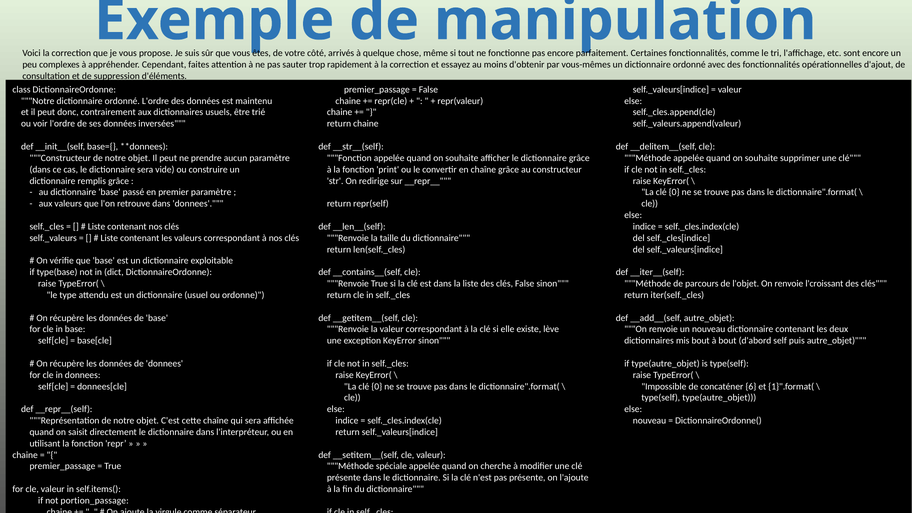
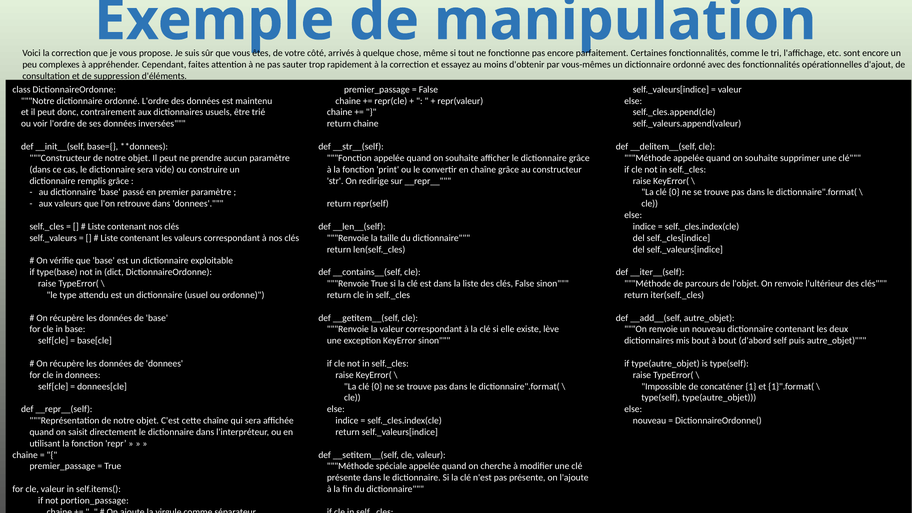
l'croissant: l'croissant -> l'ultérieur
6: 6 -> 1
